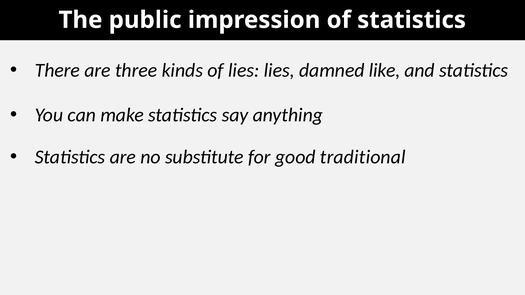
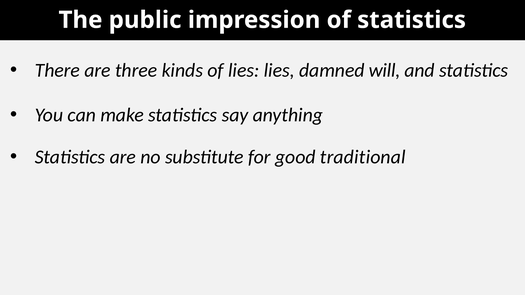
like: like -> will
